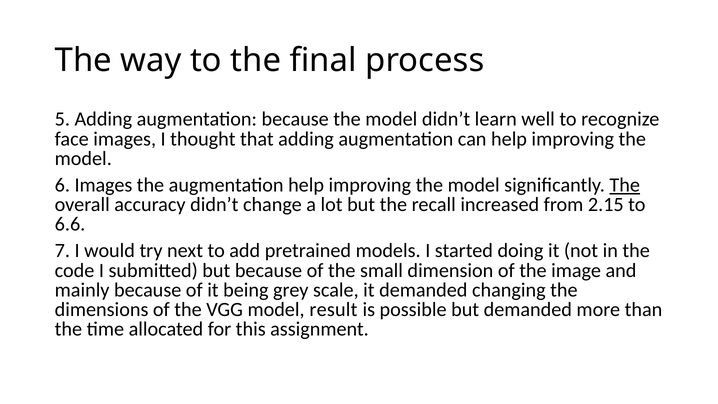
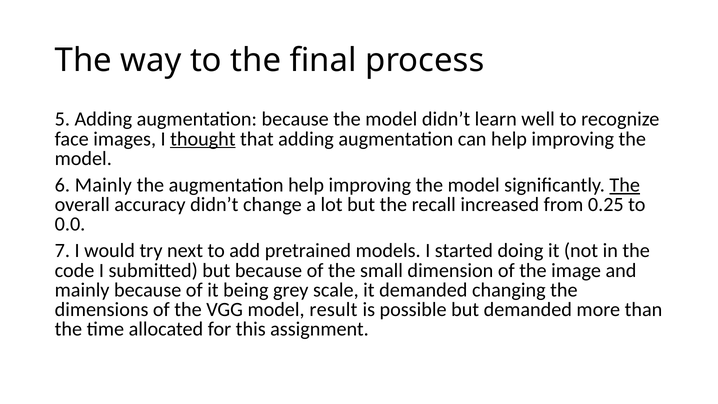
thought underline: none -> present
6 Images: Images -> Mainly
2.15: 2.15 -> 0.25
6.6: 6.6 -> 0.0
